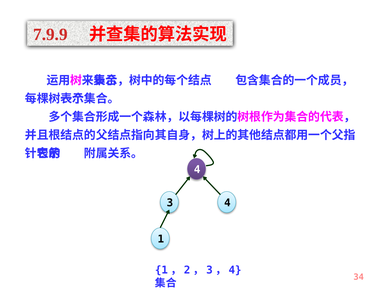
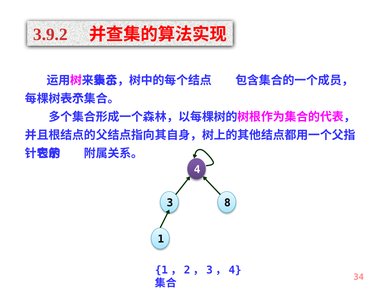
7.9.9: 7.9.9 -> 3.9.2
3 4: 4 -> 8
